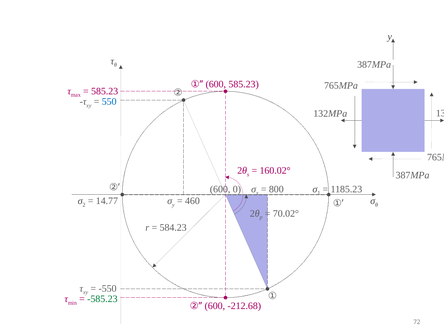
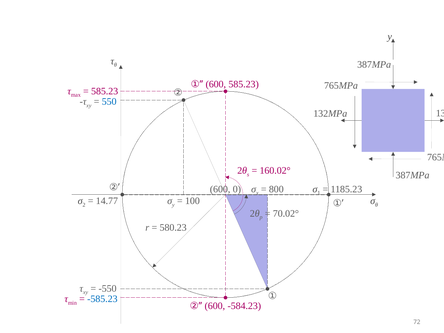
460: 460 -> 100
584.23: 584.23 -> 580.23
-585.23 colour: green -> blue
-212.68: -212.68 -> -584.23
